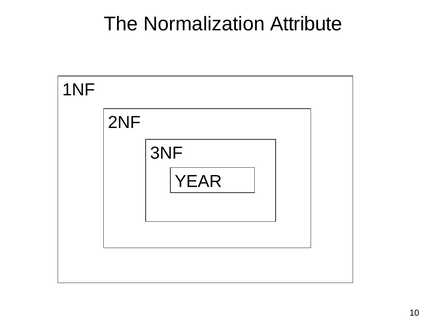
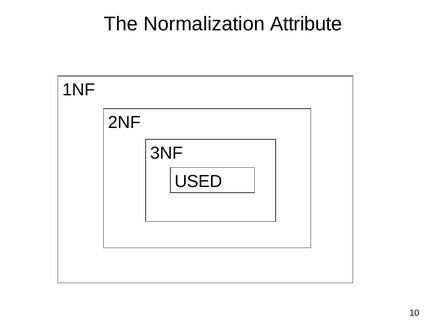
YEAR: YEAR -> USED
